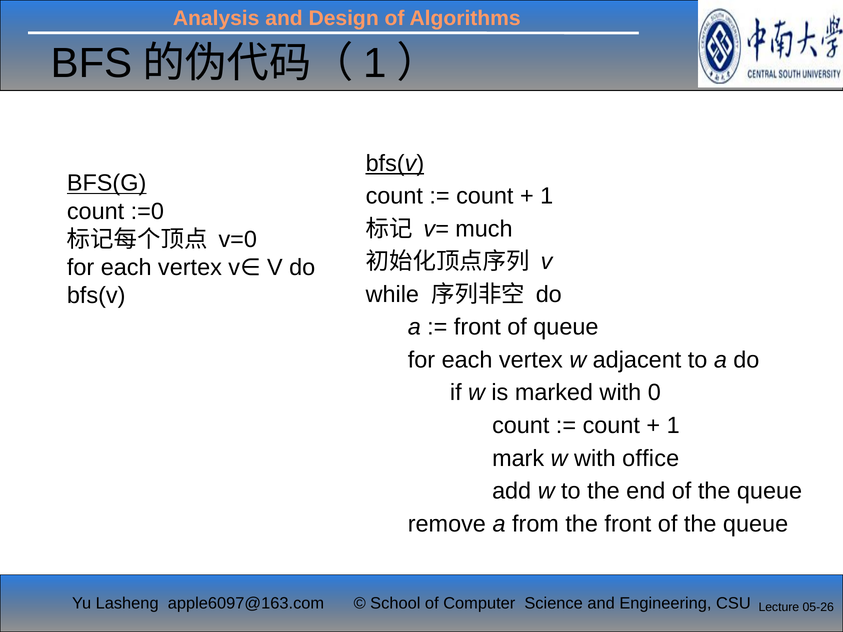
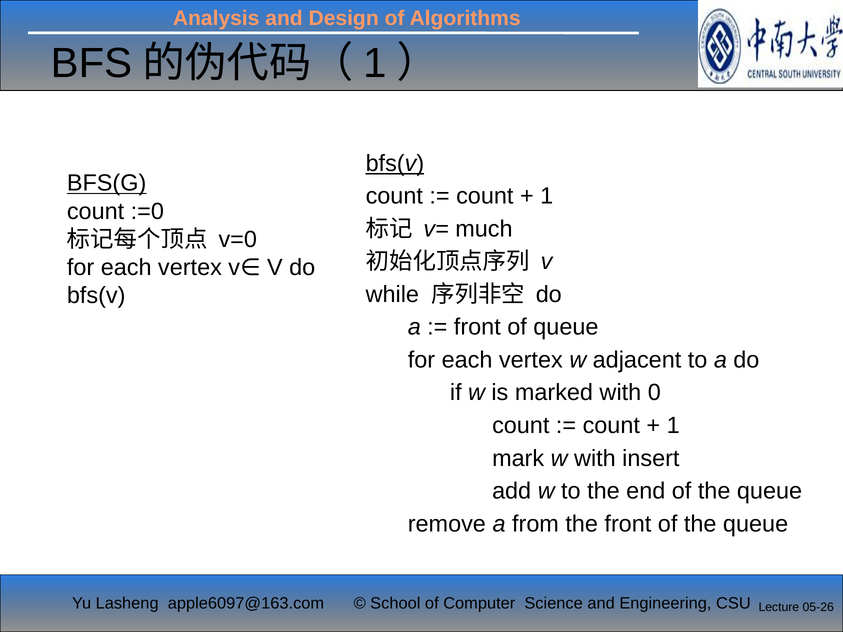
office: office -> insert
